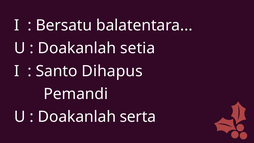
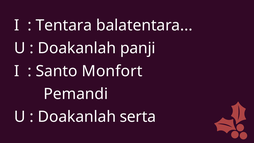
Bersatu: Bersatu -> Tentara
setia: setia -> panji
Dihapus: Dihapus -> Monfort
